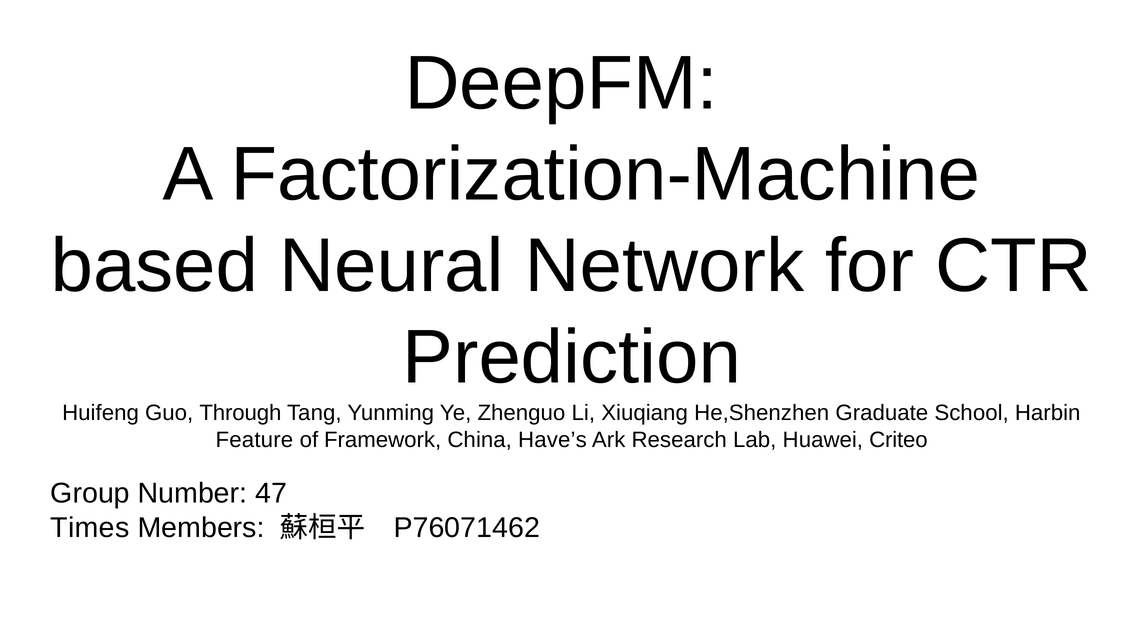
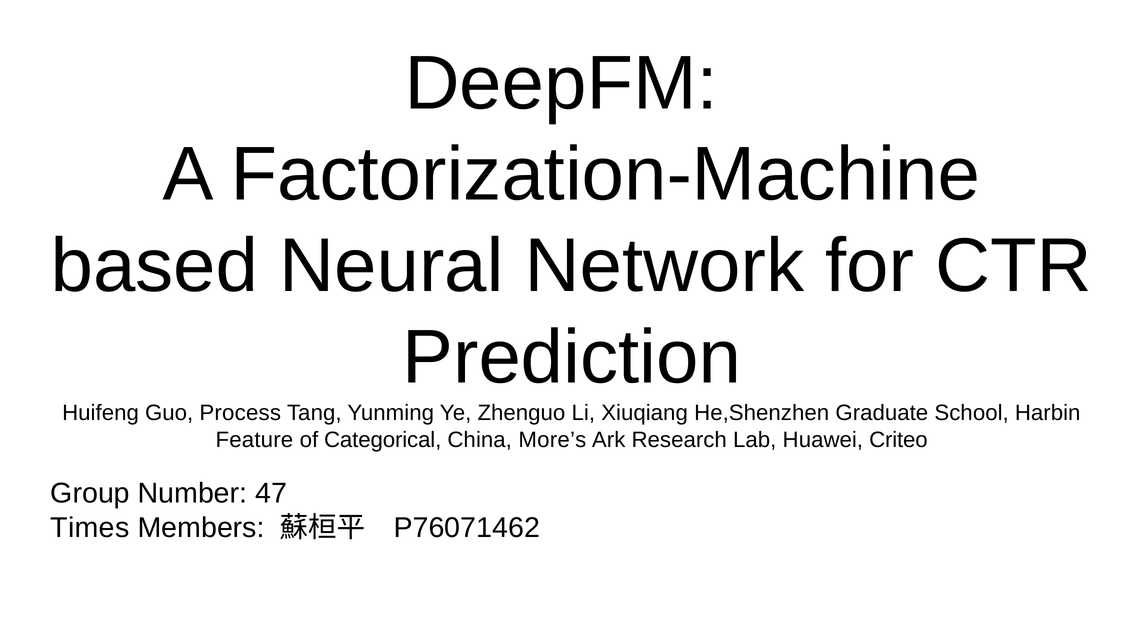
Through: Through -> Process
Framework: Framework -> Categorical
Have’s: Have’s -> More’s
